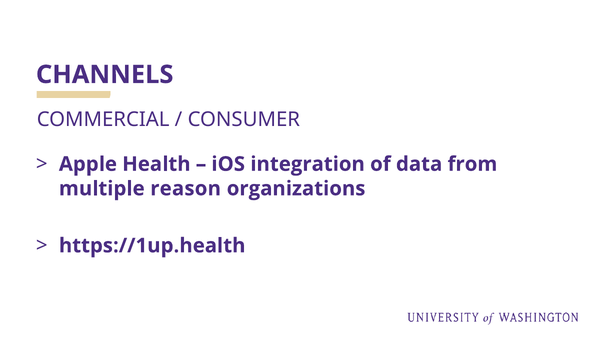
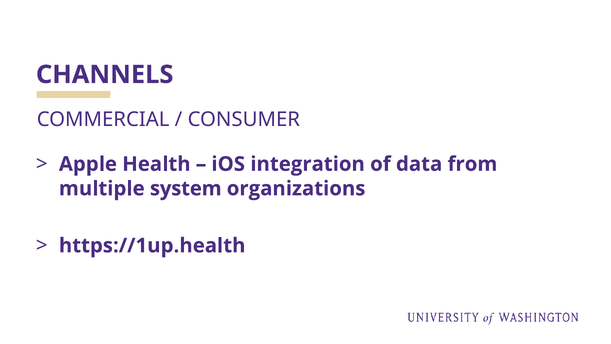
reason: reason -> system
